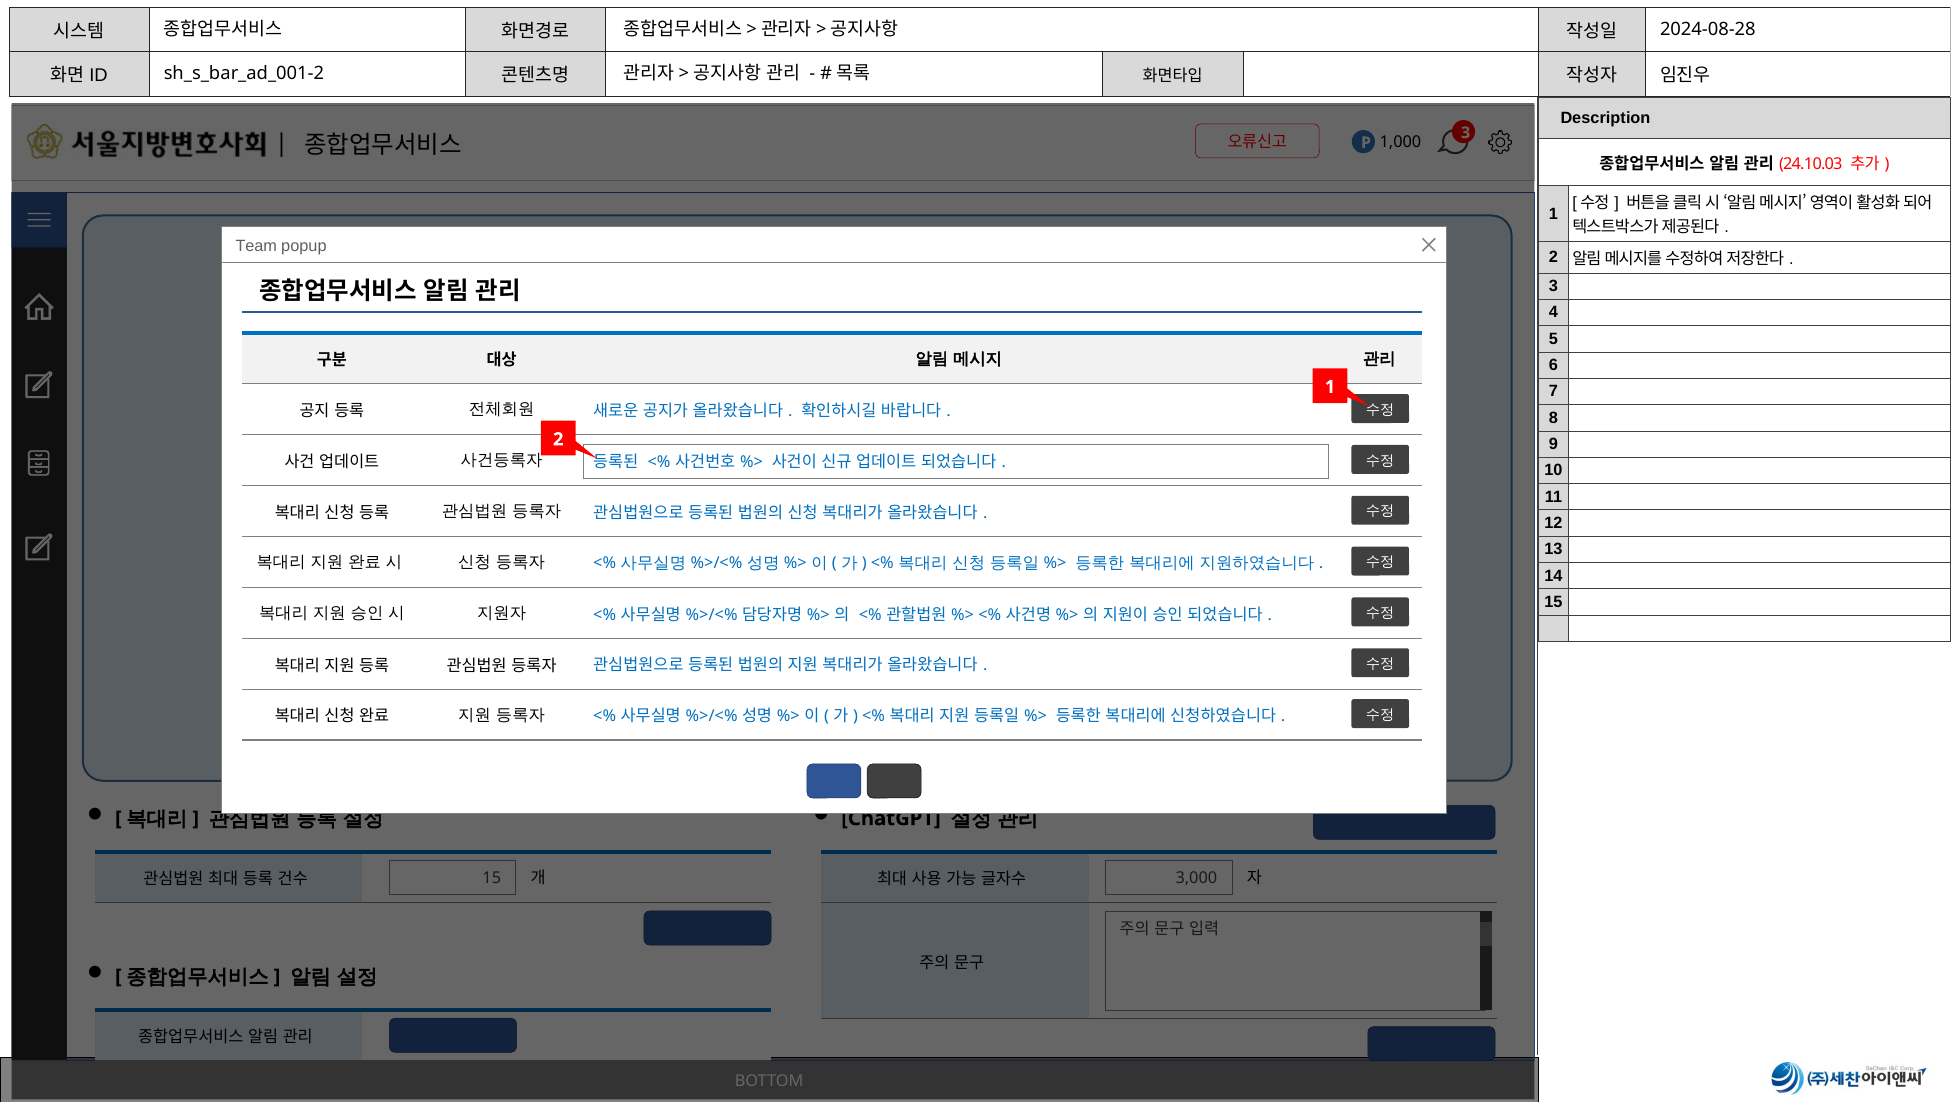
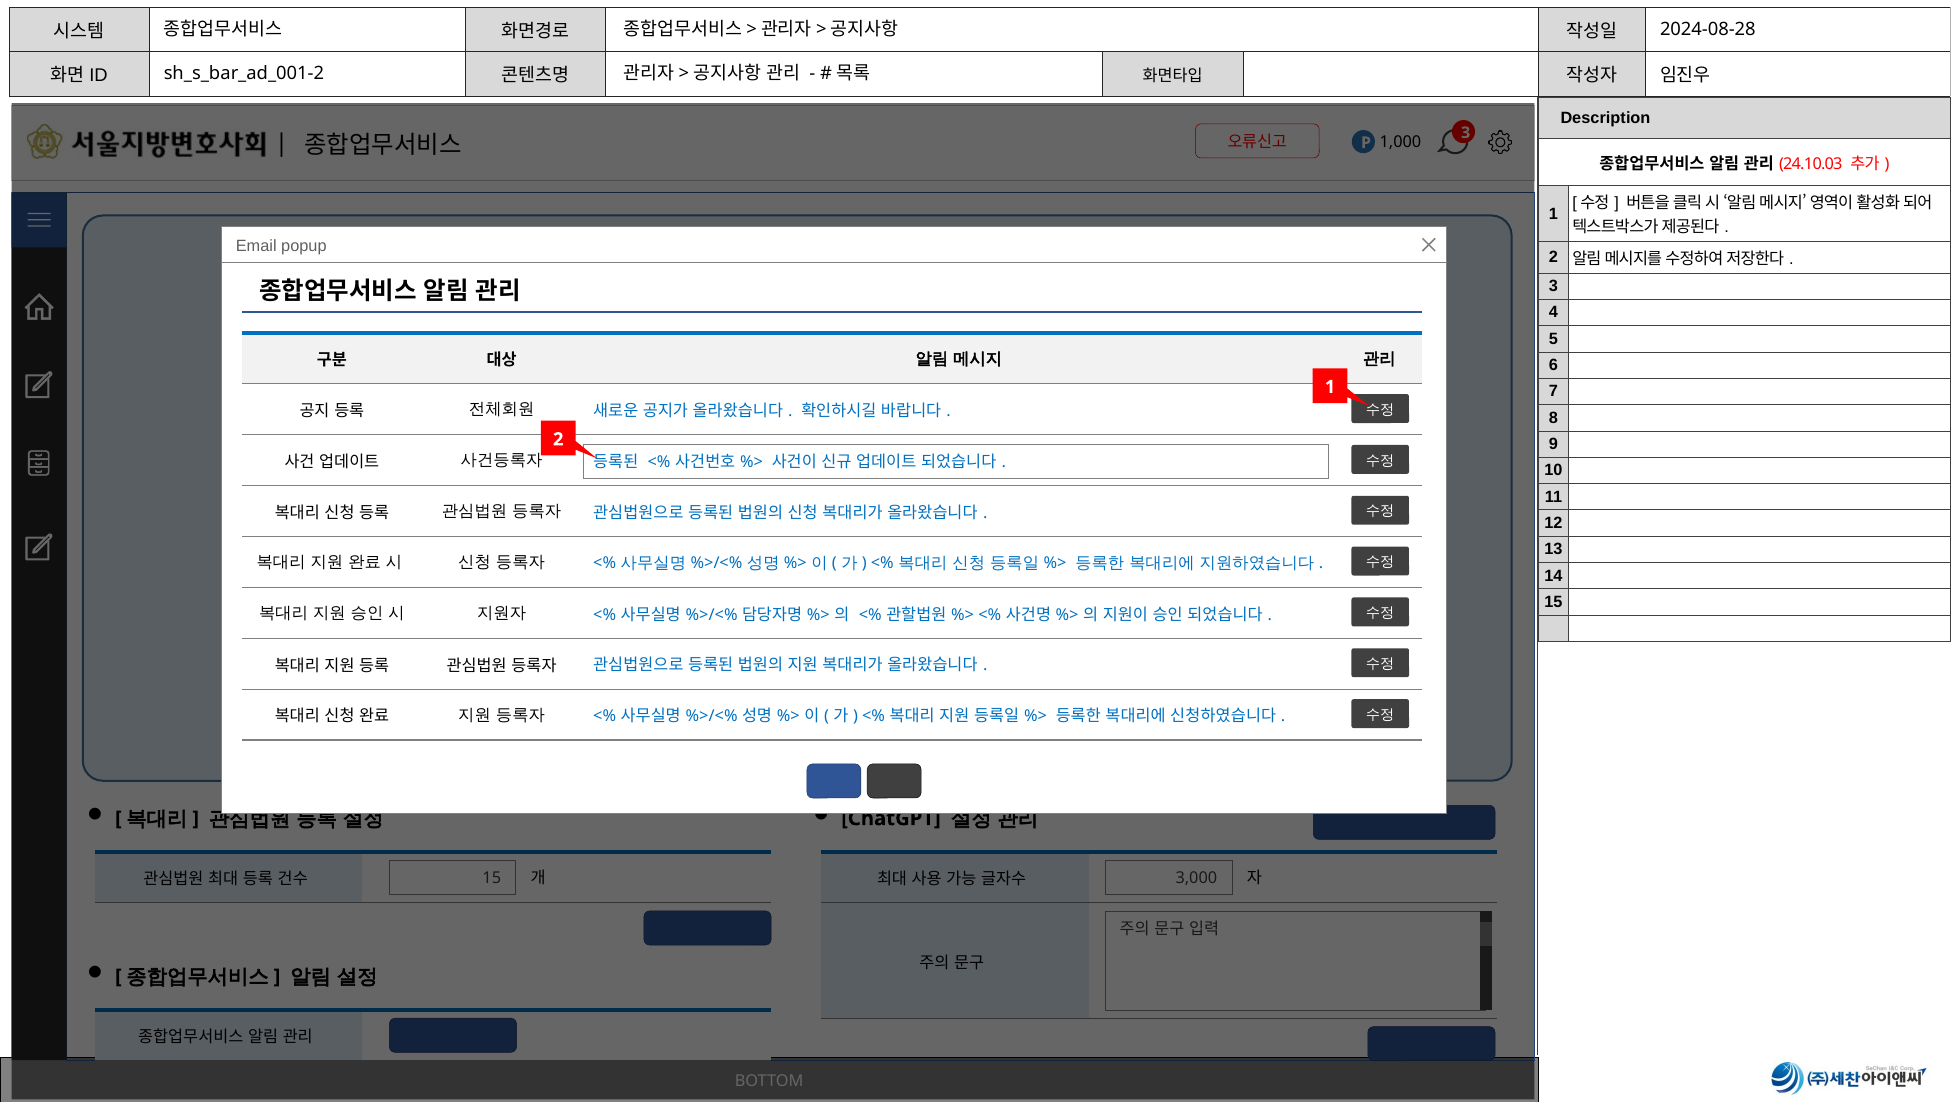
Team: Team -> Email
